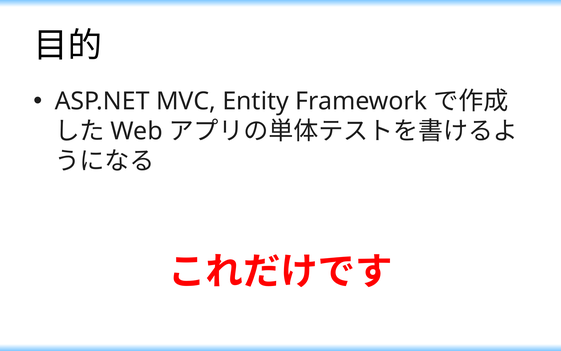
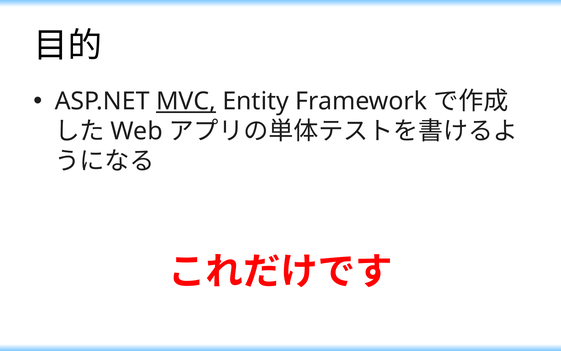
MVC underline: none -> present
